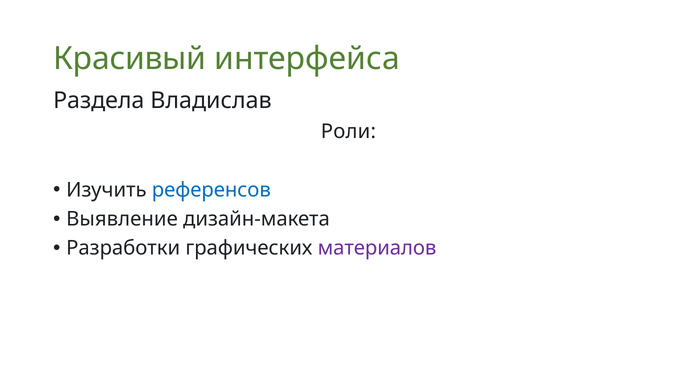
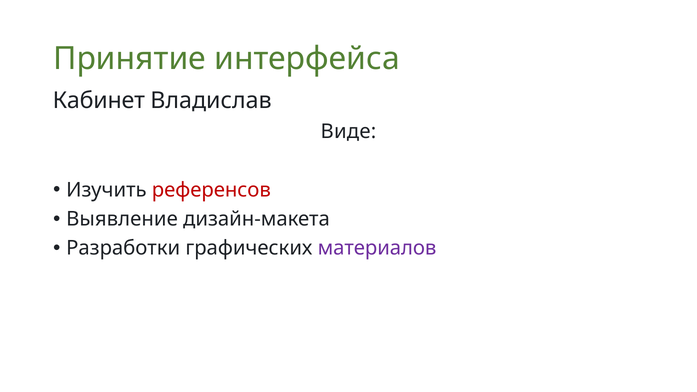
Красивый: Красивый -> Принятие
Раздела: Раздела -> Кабинет
Роли: Роли -> Виде
референсов colour: blue -> red
